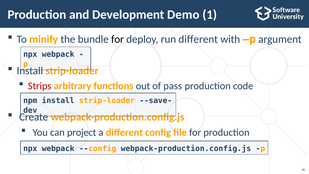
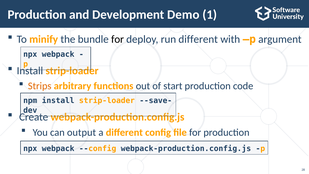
Strips colour: red -> orange
pass: pass -> start
project: project -> output
